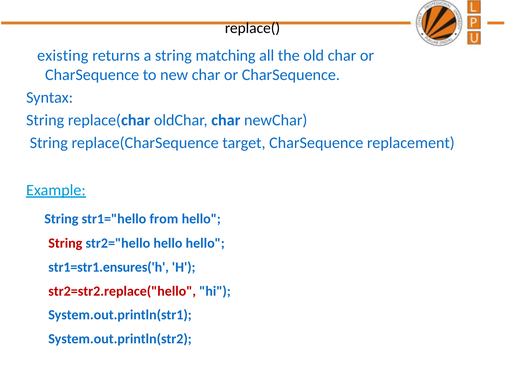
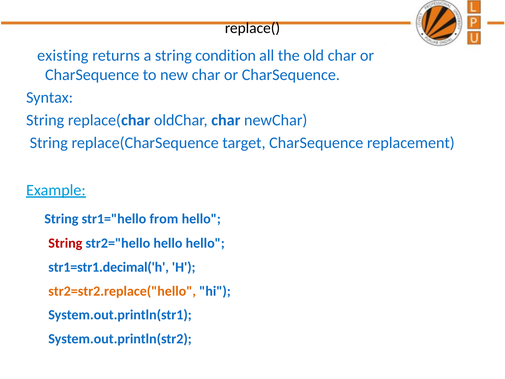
matching: matching -> condition
str1=str1.ensures('h: str1=str1.ensures('h -> str1=str1.decimal('h
str2=str2.replace("hello colour: red -> orange
